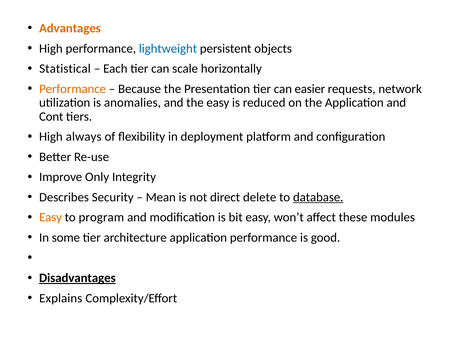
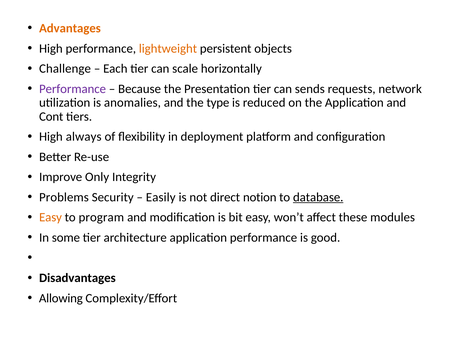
lightweight colour: blue -> orange
Statistical: Statistical -> Challenge
Performance at (73, 89) colour: orange -> purple
easier: easier -> sends
the easy: easy -> type
Describes: Describes -> Problems
Mean: Mean -> Easily
delete: delete -> notion
Disadvantages underline: present -> none
Explains: Explains -> Allowing
